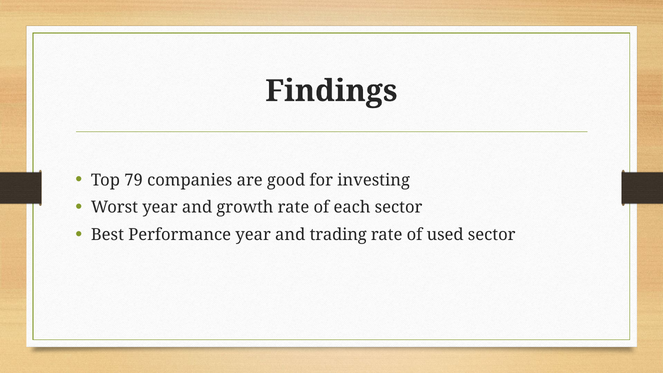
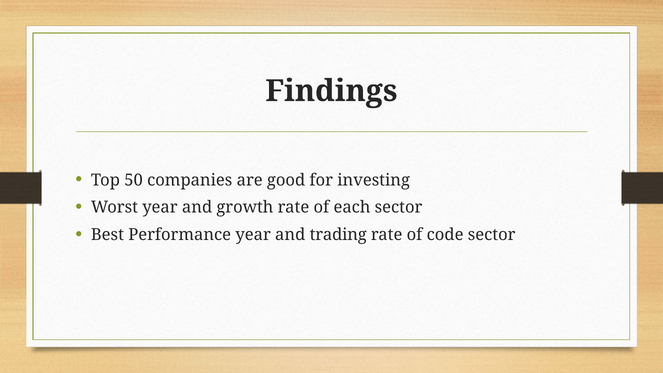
79: 79 -> 50
used: used -> code
